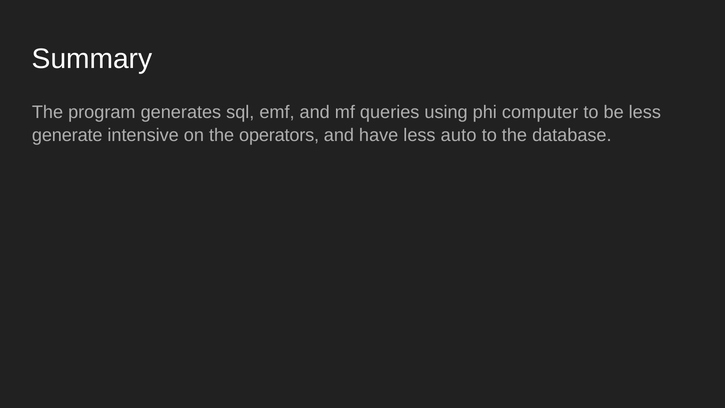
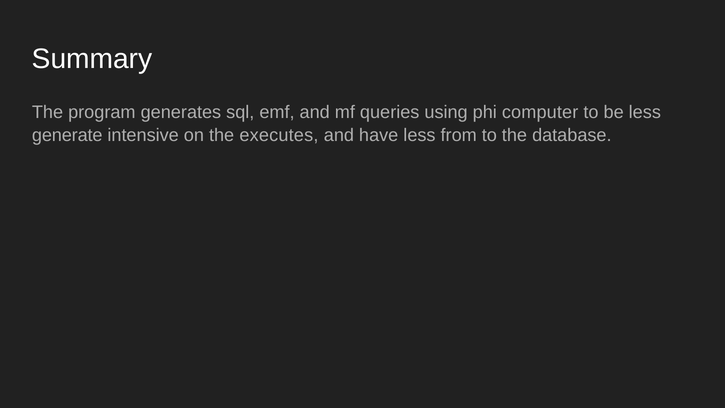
operators: operators -> executes
auto: auto -> from
